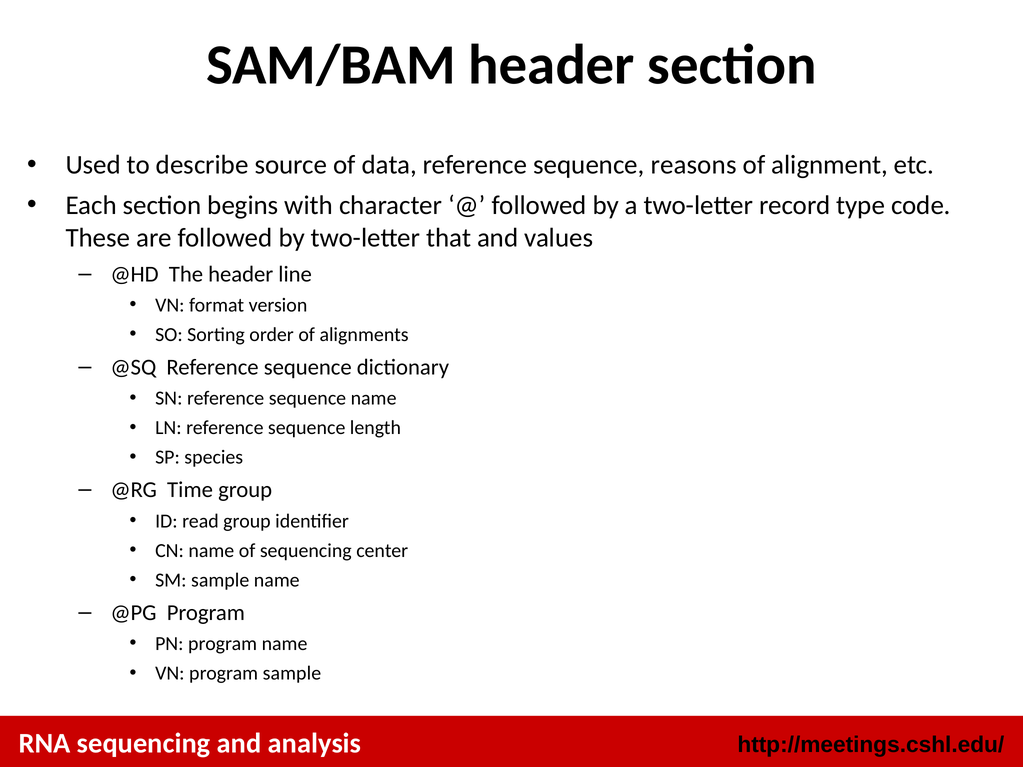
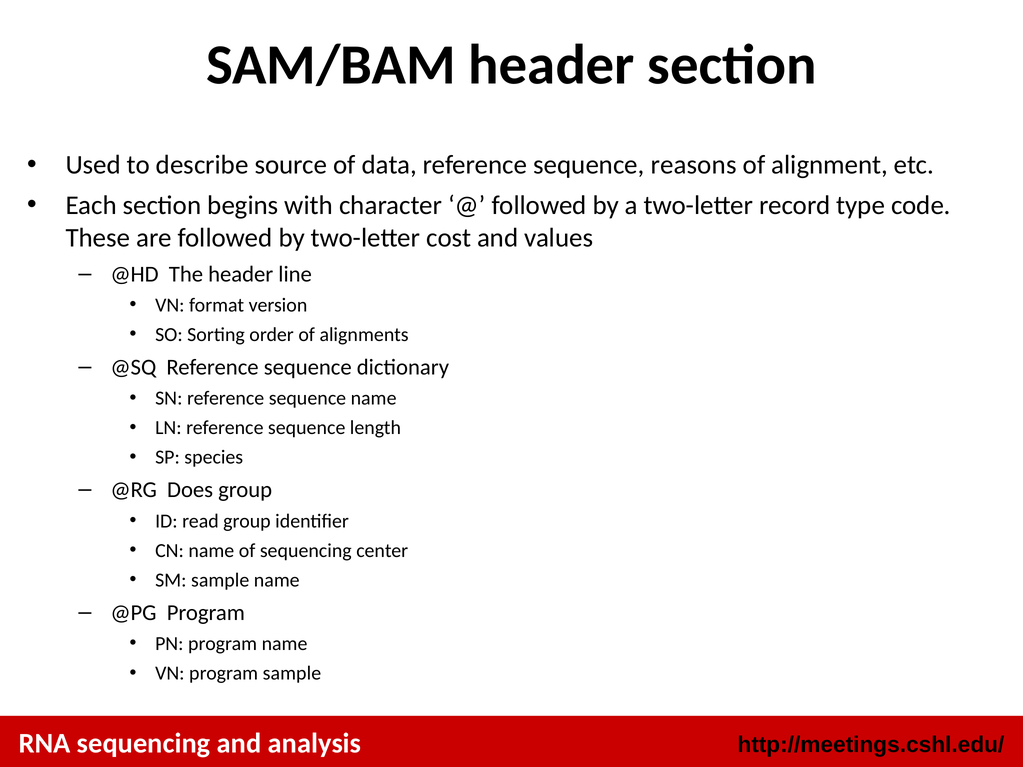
that: that -> cost
Time: Time -> Does
